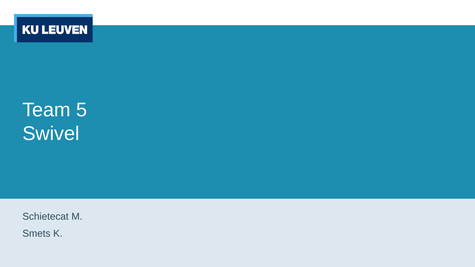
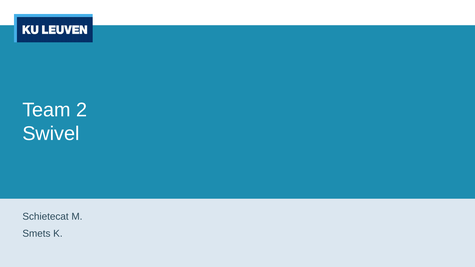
5: 5 -> 2
